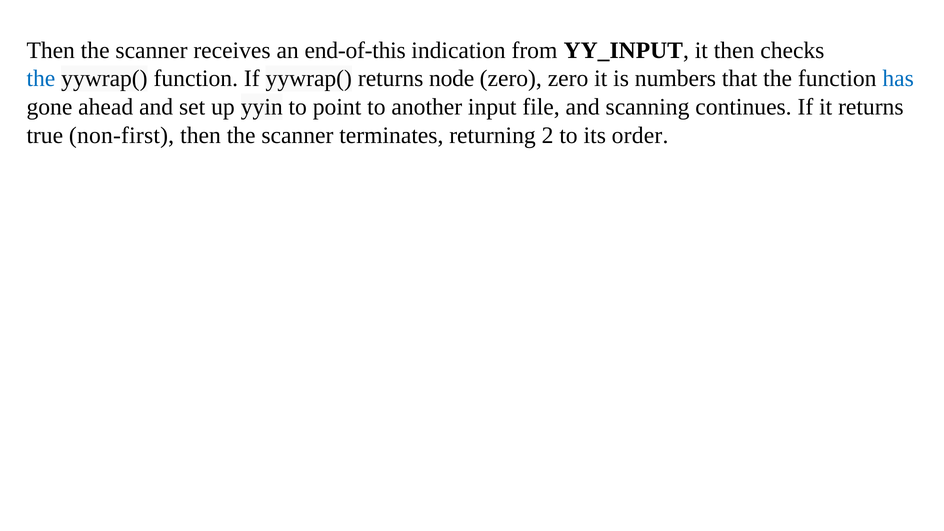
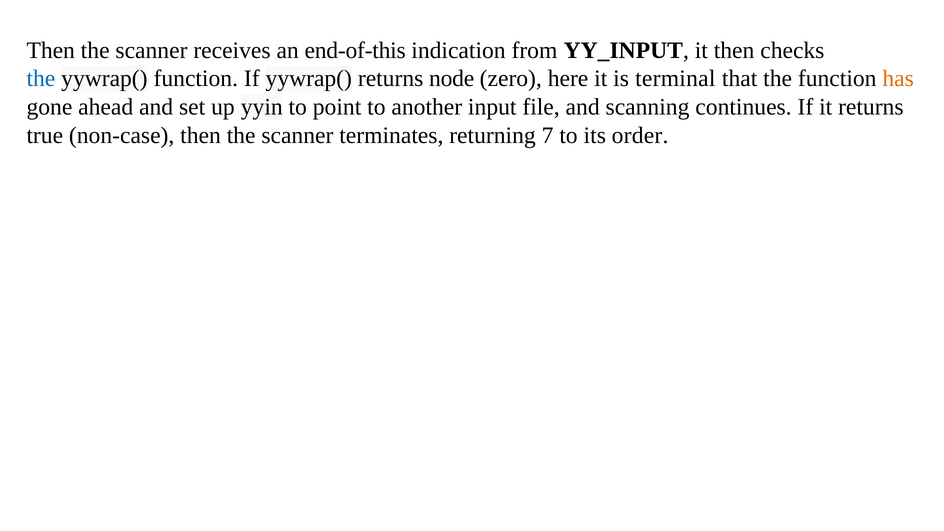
zero zero: zero -> here
numbers: numbers -> terminal
has colour: blue -> orange
non-first: non-first -> non-case
2: 2 -> 7
